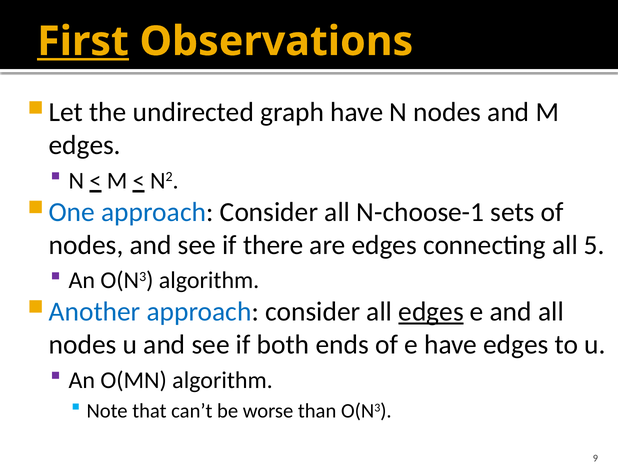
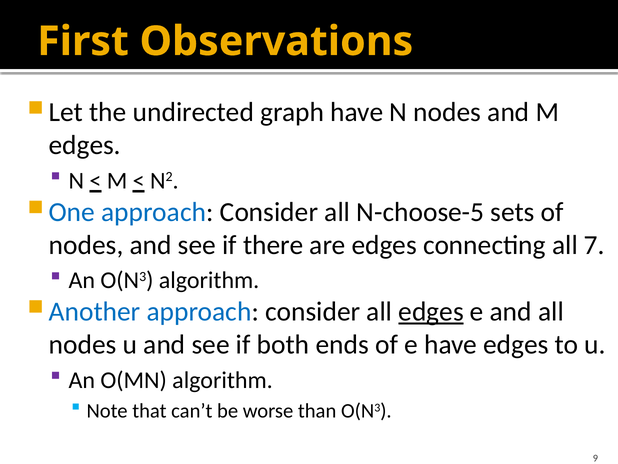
First underline: present -> none
N-choose-1: N-choose-1 -> N-choose-5
5: 5 -> 7
